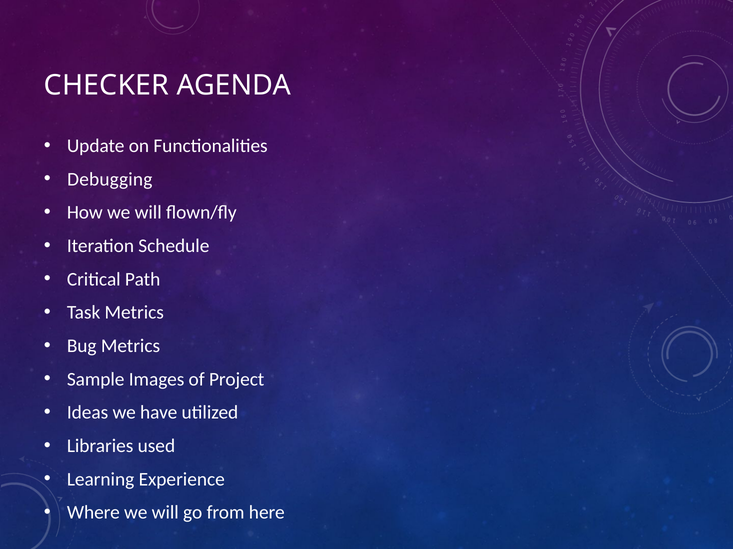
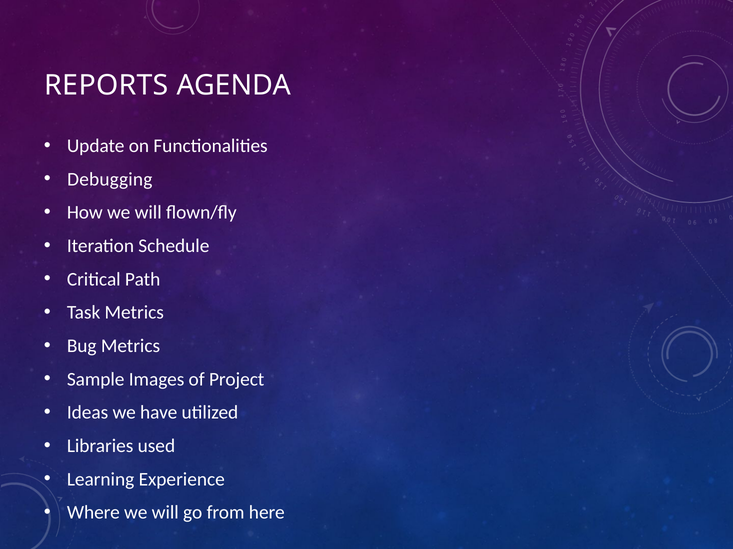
CHECKER: CHECKER -> REPORTS
